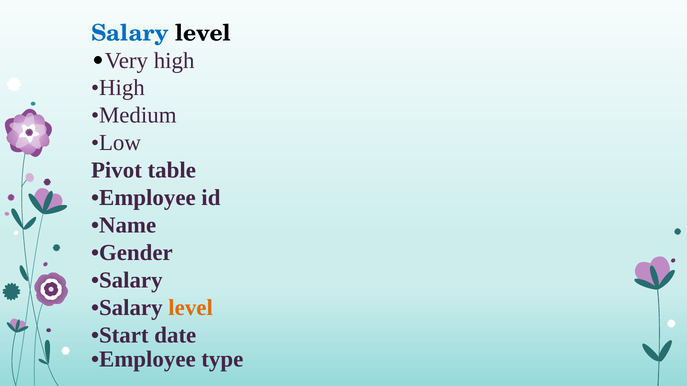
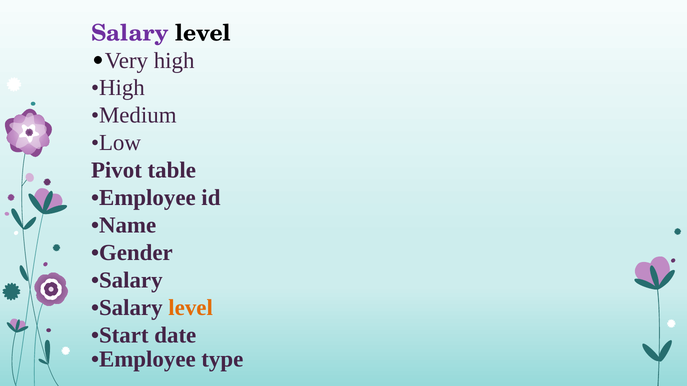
Salary at (130, 33) colour: blue -> purple
